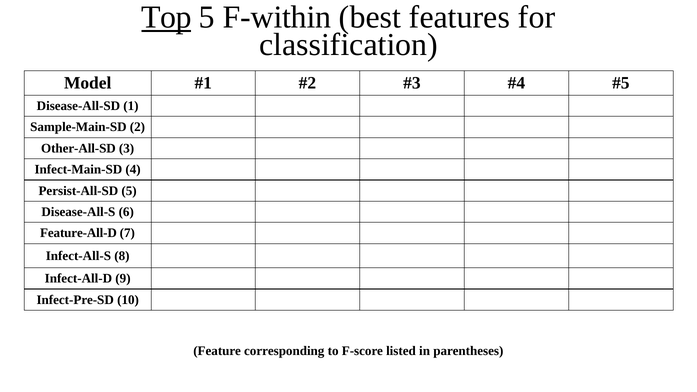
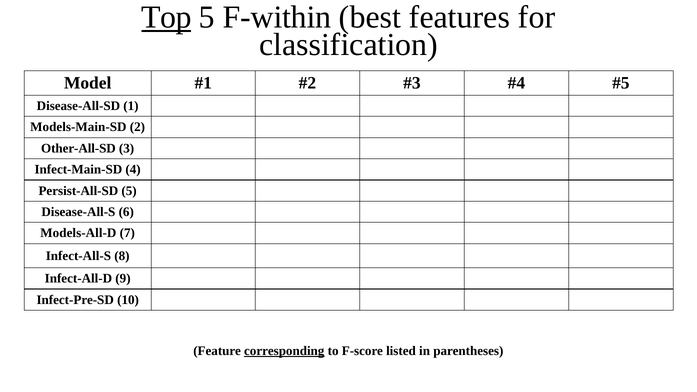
Sample-Main-SD: Sample-Main-SD -> Models-Main-SD
Feature-All-D: Feature-All-D -> Models-All-D
corresponding underline: none -> present
